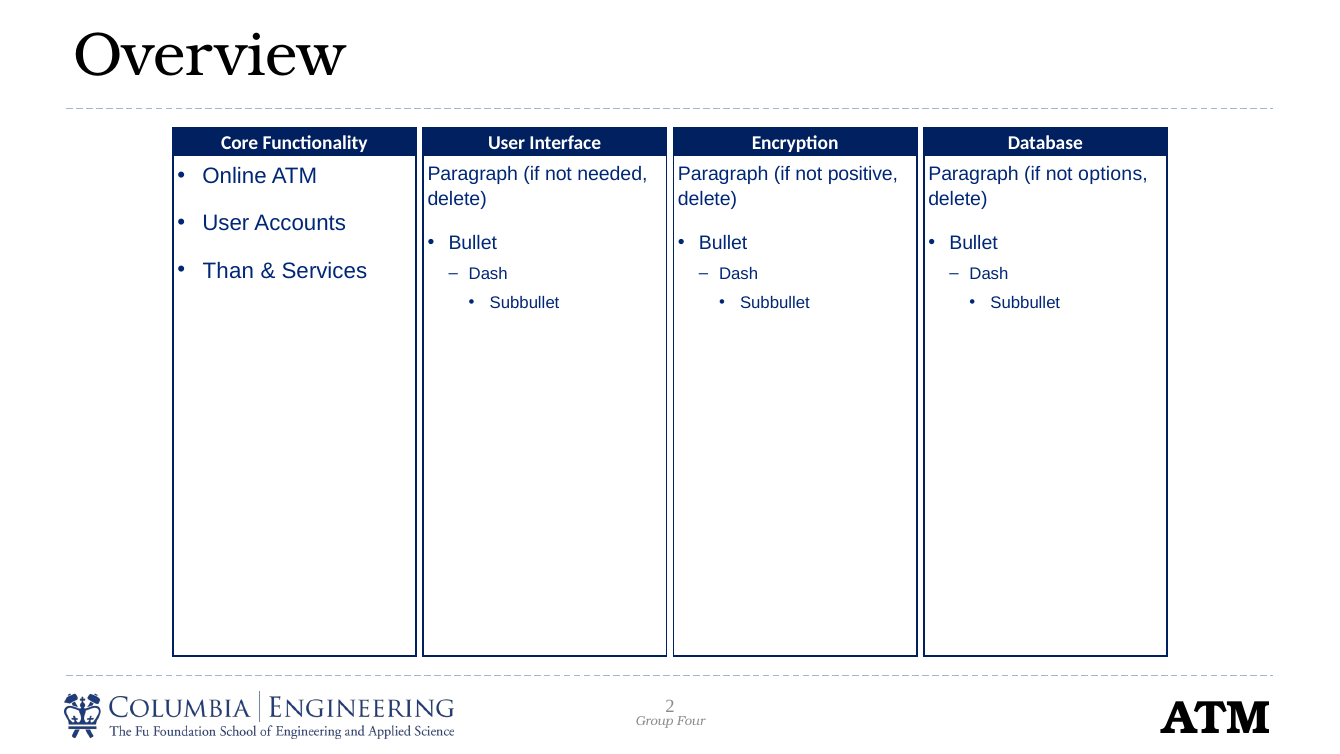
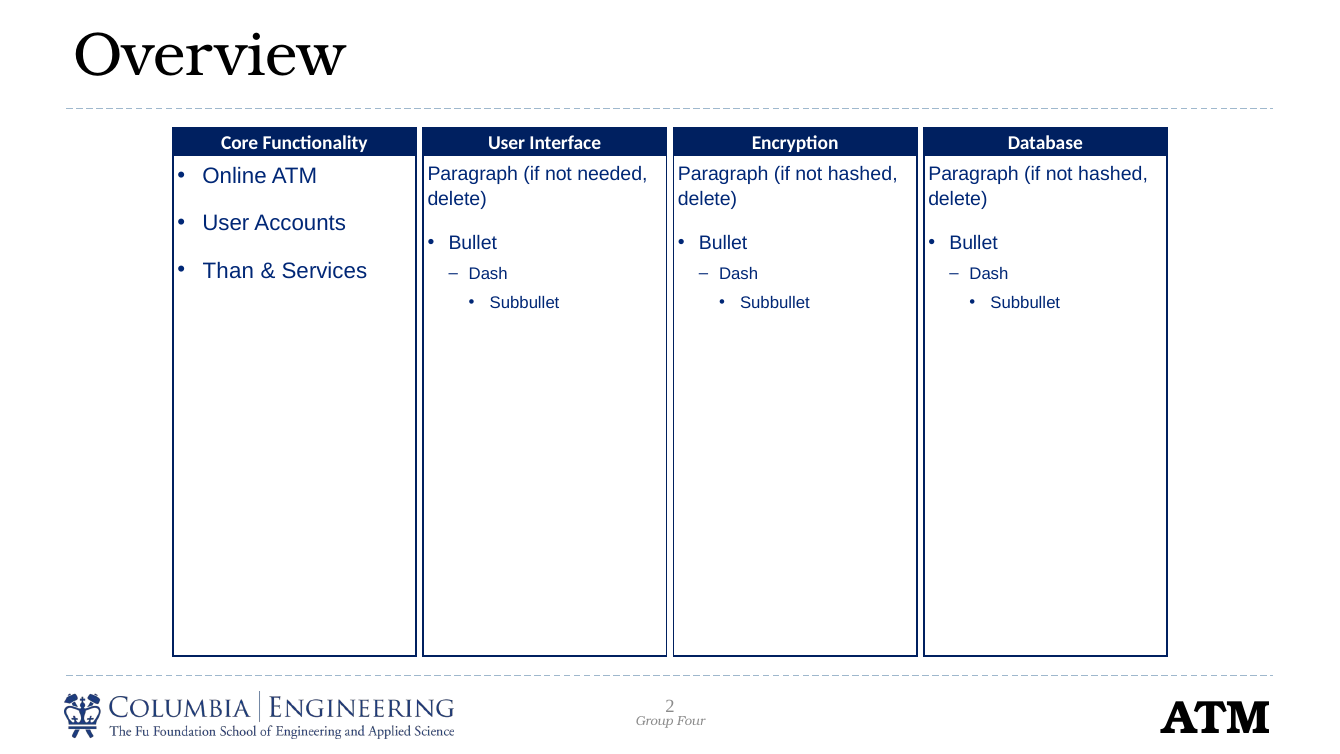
positive at (863, 174): positive -> hashed
options at (1113, 174): options -> hashed
